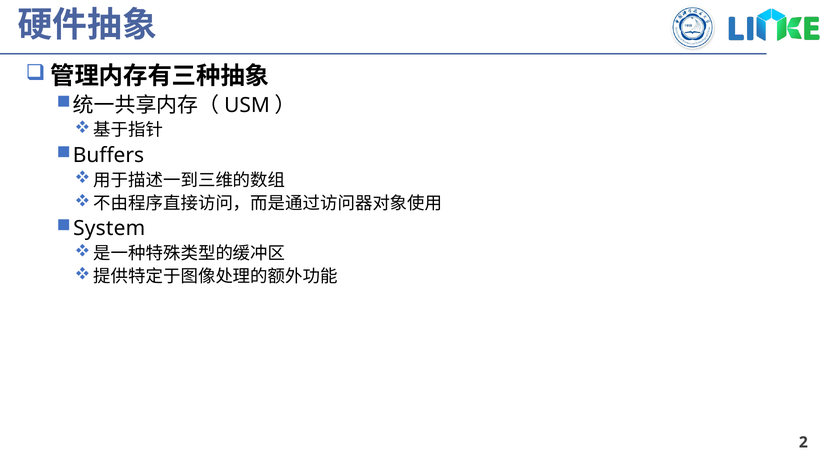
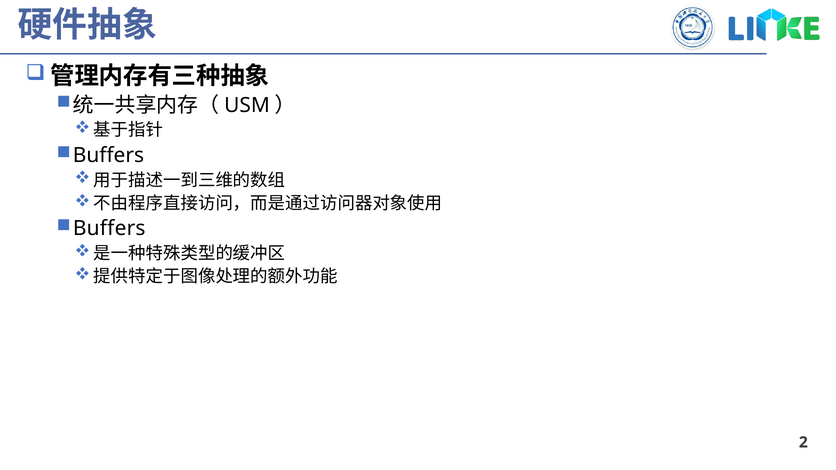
System at (109, 229): System -> Buffers
